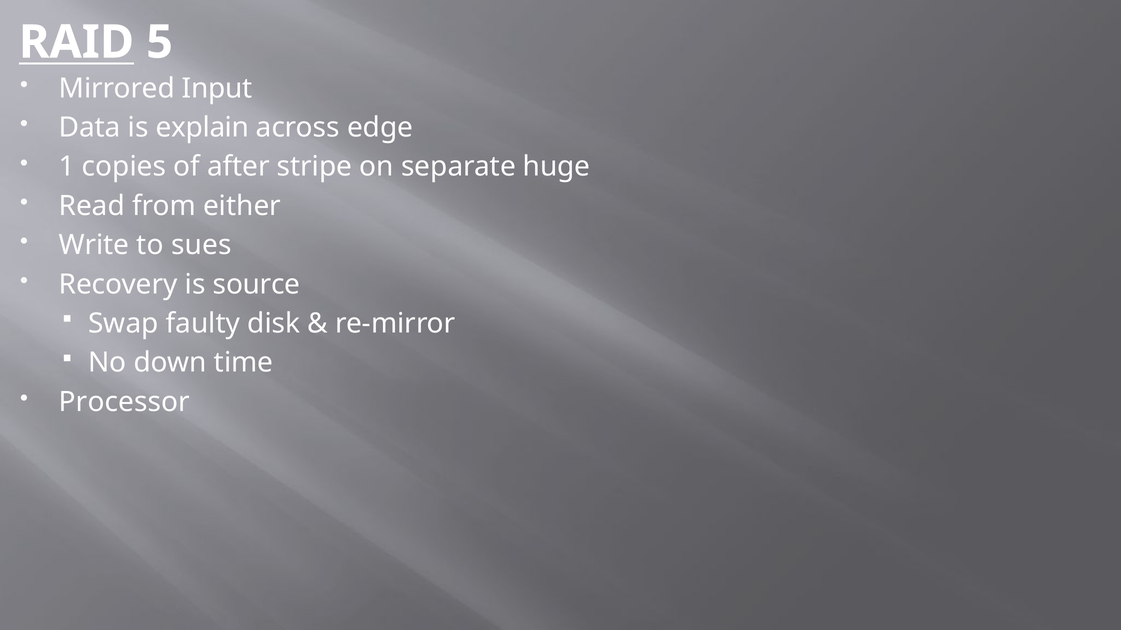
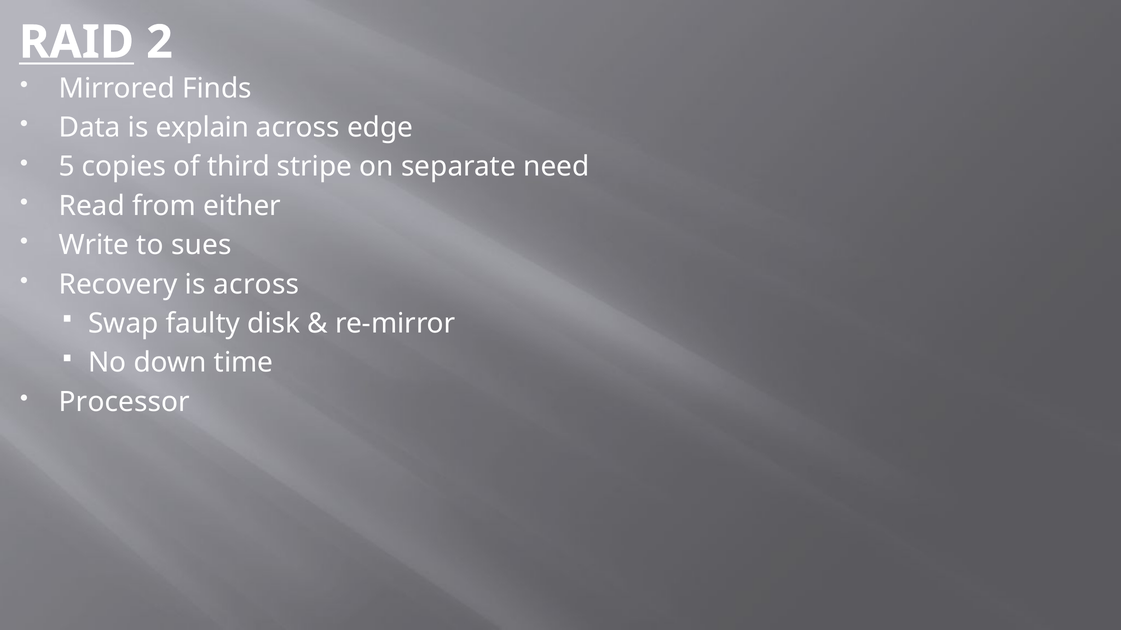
5: 5 -> 2
Input: Input -> Finds
1: 1 -> 5
after: after -> third
huge: huge -> need
is source: source -> across
